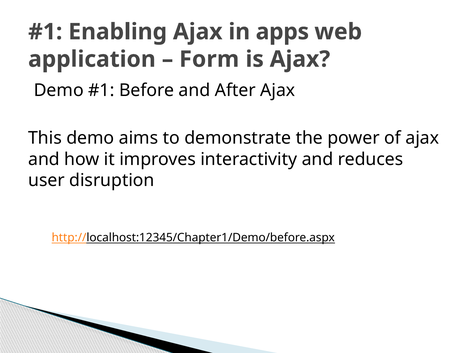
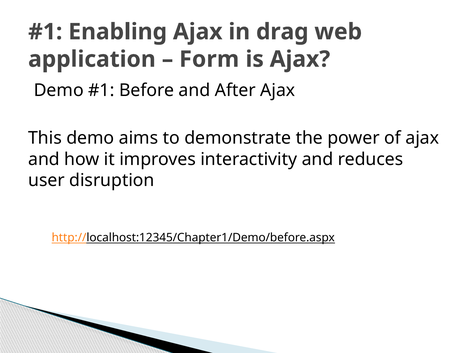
apps: apps -> drag
